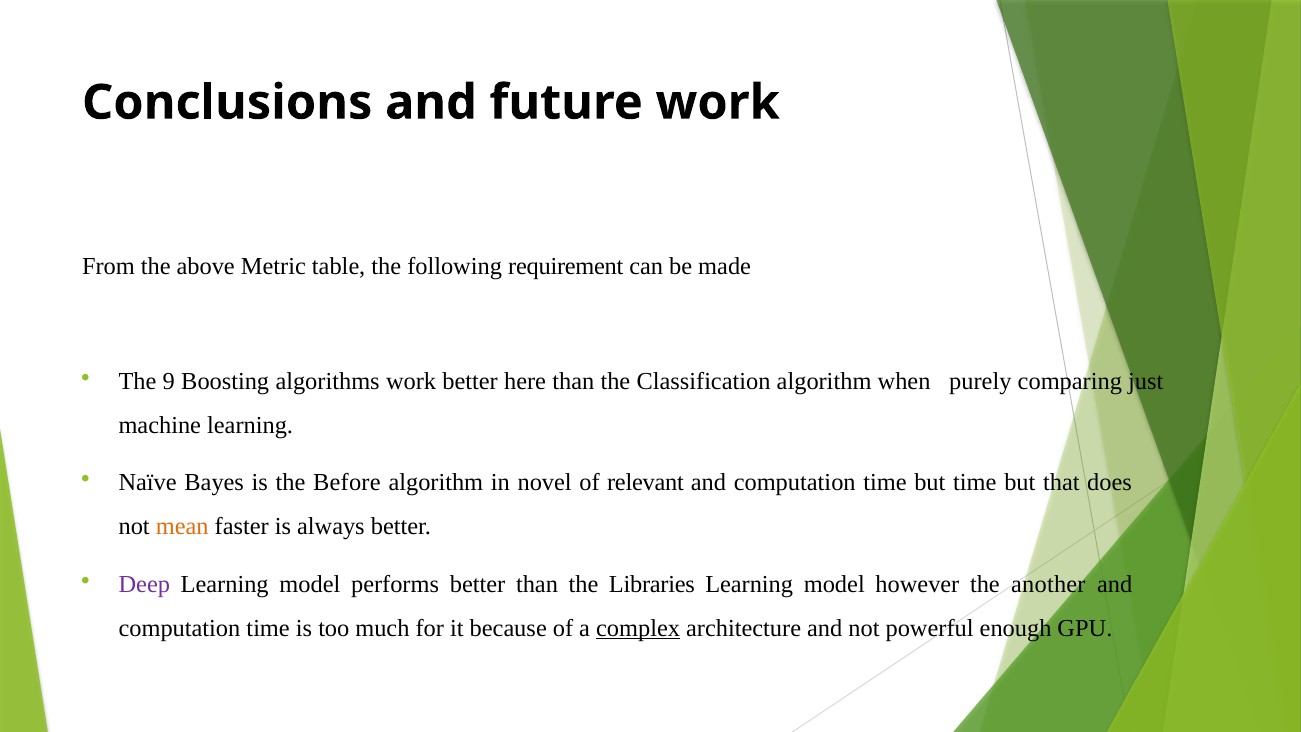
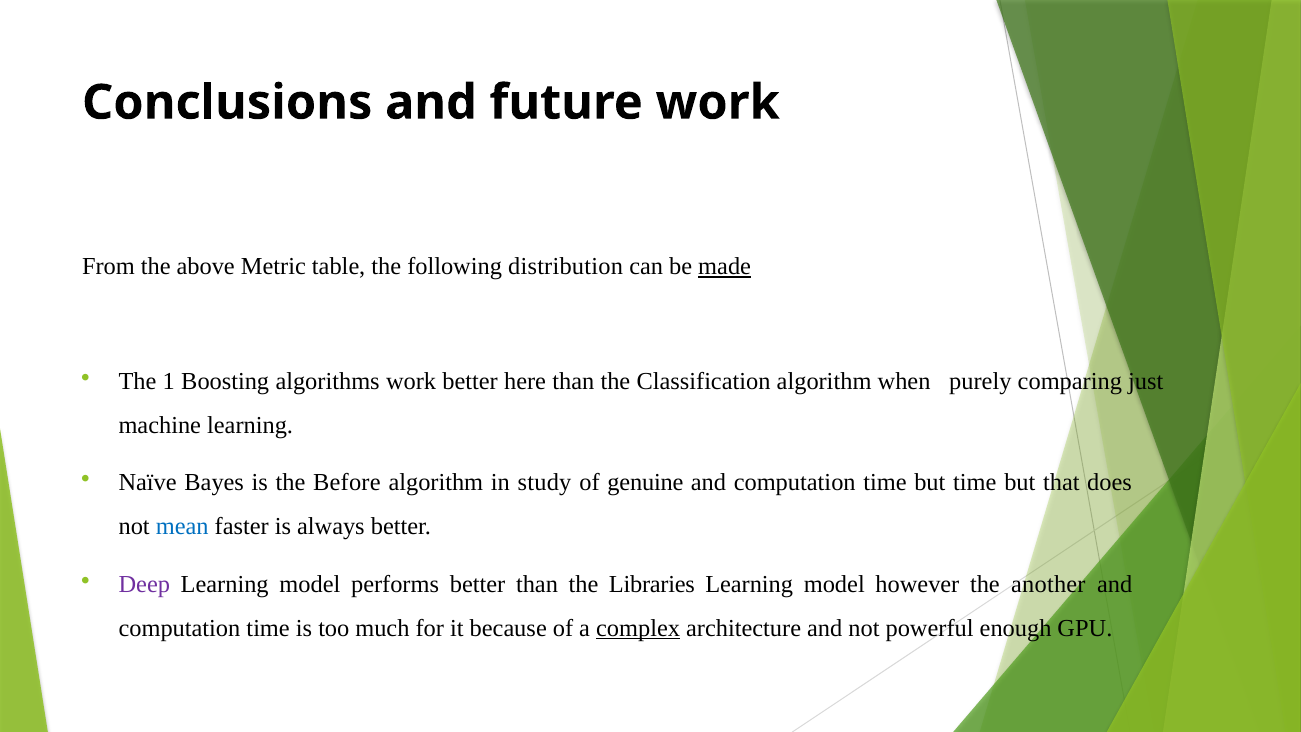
requirement: requirement -> distribution
made underline: none -> present
9: 9 -> 1
novel: novel -> study
relevant: relevant -> genuine
mean colour: orange -> blue
